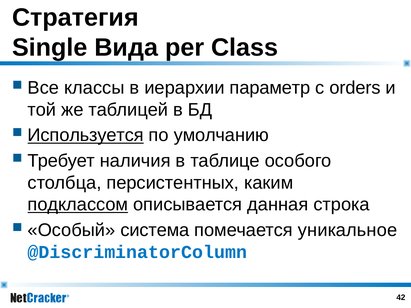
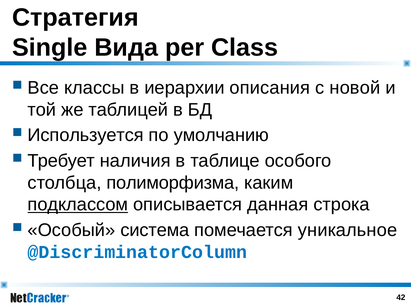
параметр: параметр -> описания
orders: orders -> новой
Используется underline: present -> none
персистентных: персистентных -> полиморфизма
